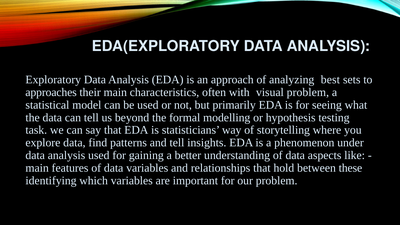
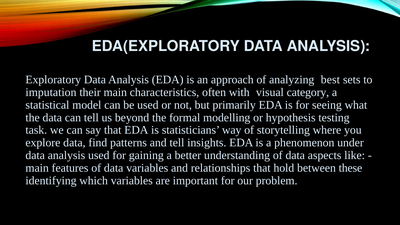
approaches: approaches -> imputation
visual problem: problem -> category
